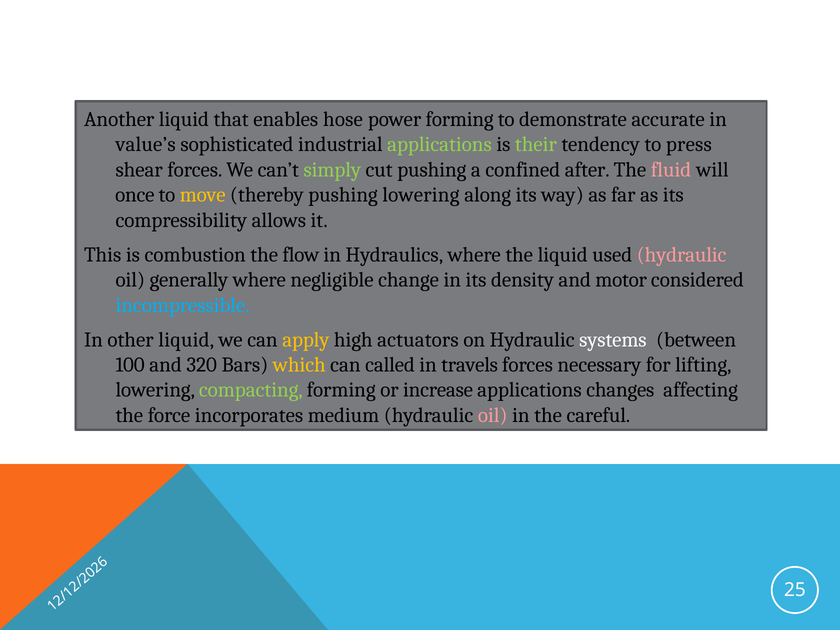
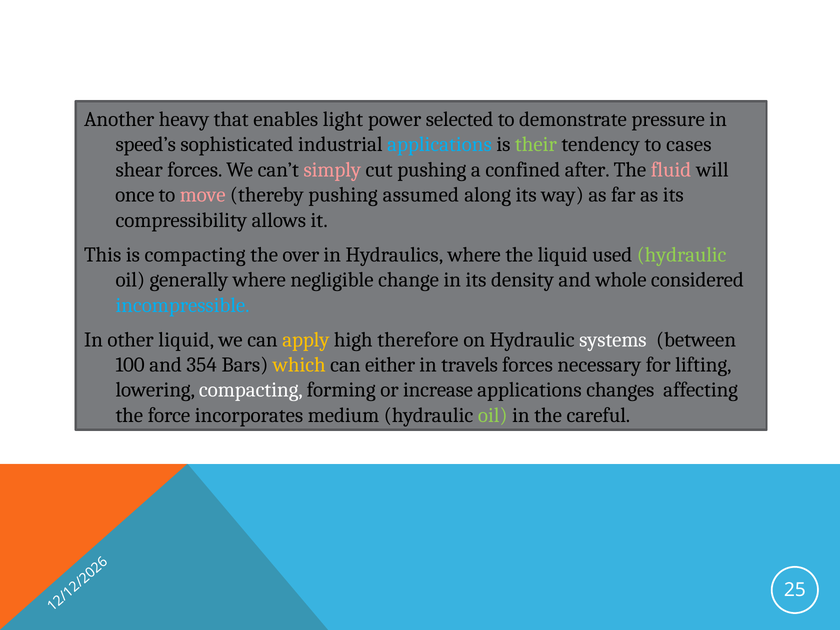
Another liquid: liquid -> heavy
hose: hose -> light
power forming: forming -> selected
accurate: accurate -> pressure
value’s: value’s -> speed’s
applications at (439, 145) colour: light green -> light blue
press: press -> cases
simply colour: light green -> pink
move colour: yellow -> pink
pushing lowering: lowering -> assumed
is combustion: combustion -> compacting
flow: flow -> over
hydraulic at (682, 255) colour: pink -> light green
motor: motor -> whole
actuators: actuators -> therefore
320: 320 -> 354
called: called -> either
compacting at (251, 390) colour: light green -> white
oil at (493, 415) colour: pink -> light green
